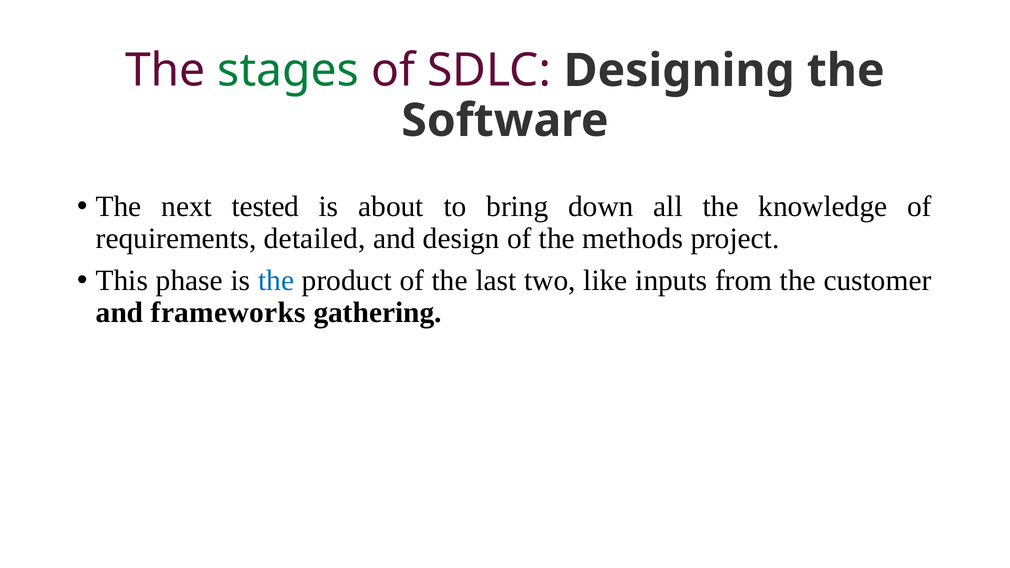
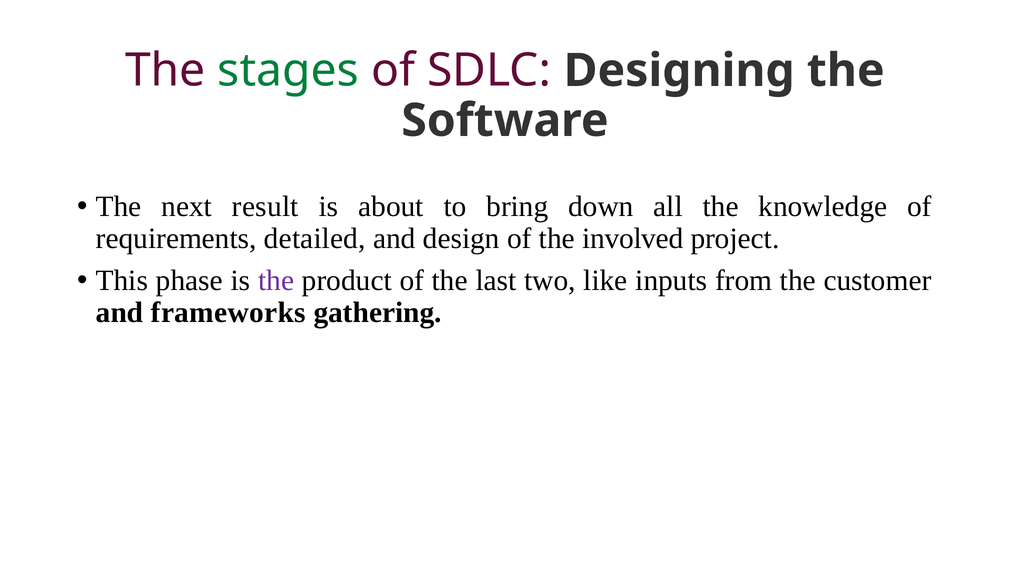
tested: tested -> result
methods: methods -> involved
the at (276, 281) colour: blue -> purple
